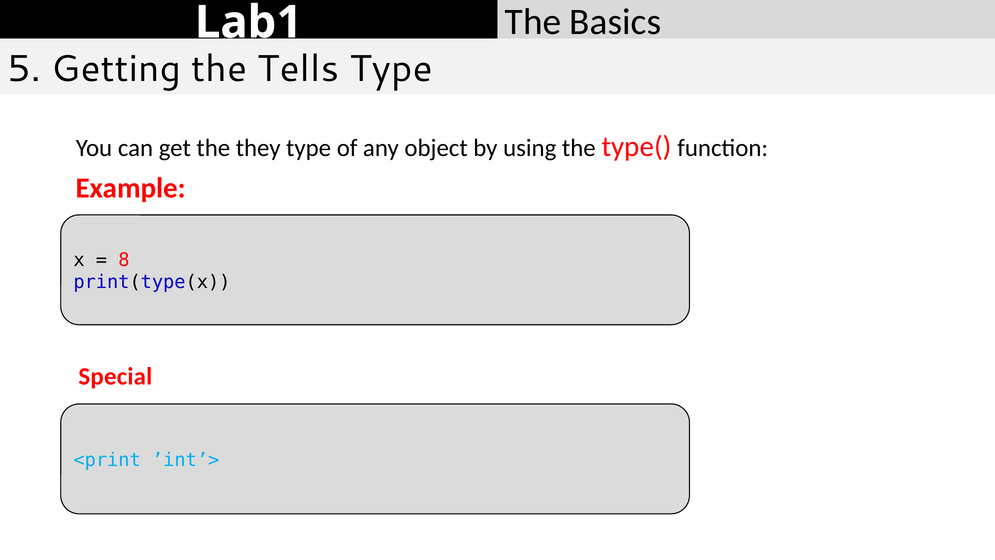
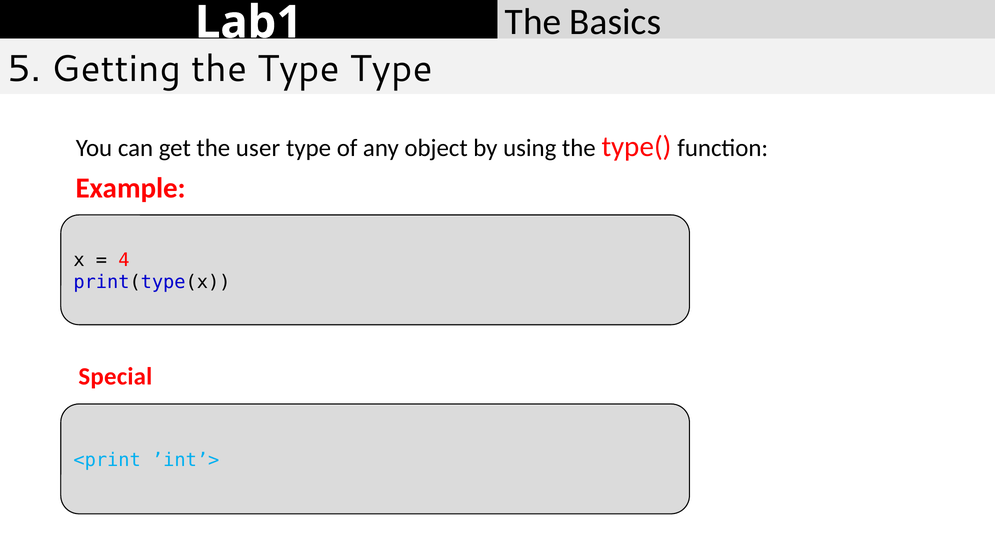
the Tells: Tells -> Type
they: they -> user
8: 8 -> 4
